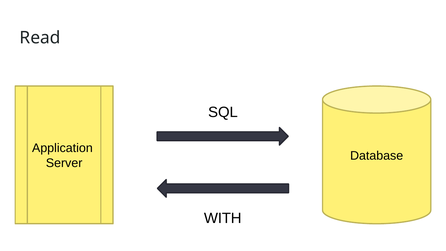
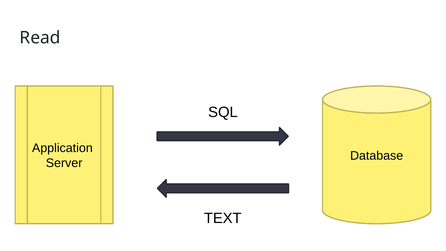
WITH: WITH -> TEXT
